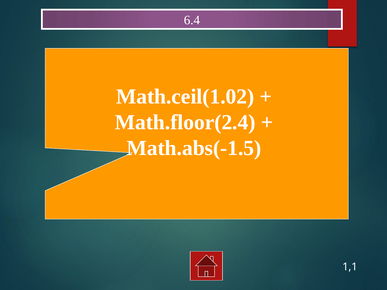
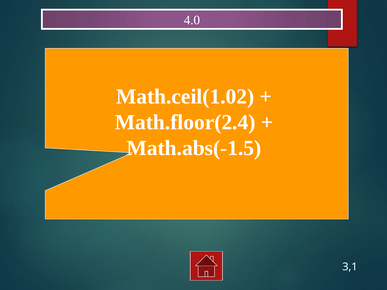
6.4: 6.4 -> 4.0
1,1: 1,1 -> 3,1
